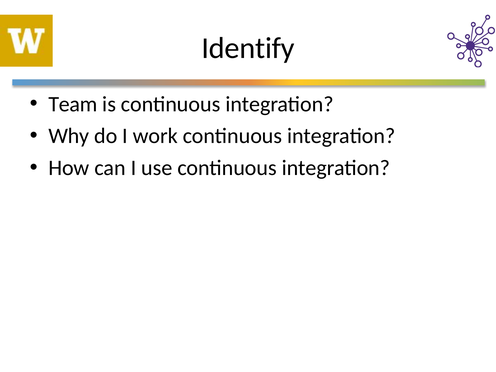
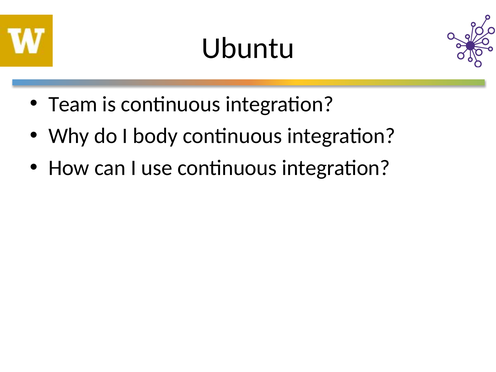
Identify: Identify -> Ubuntu
work: work -> body
